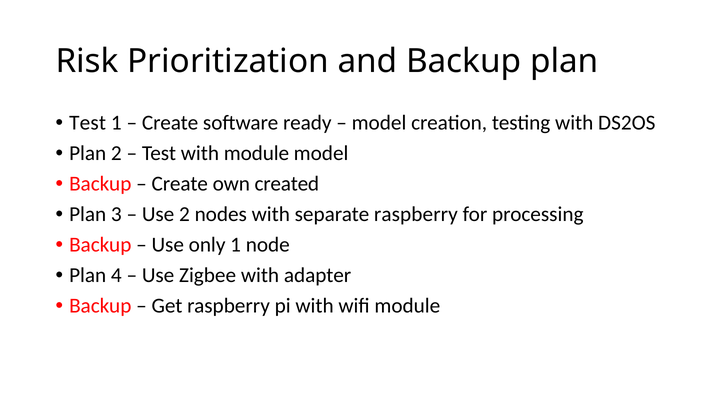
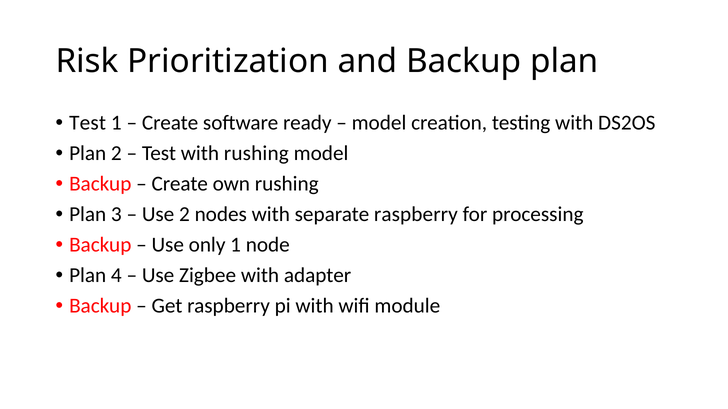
with module: module -> rushing
own created: created -> rushing
